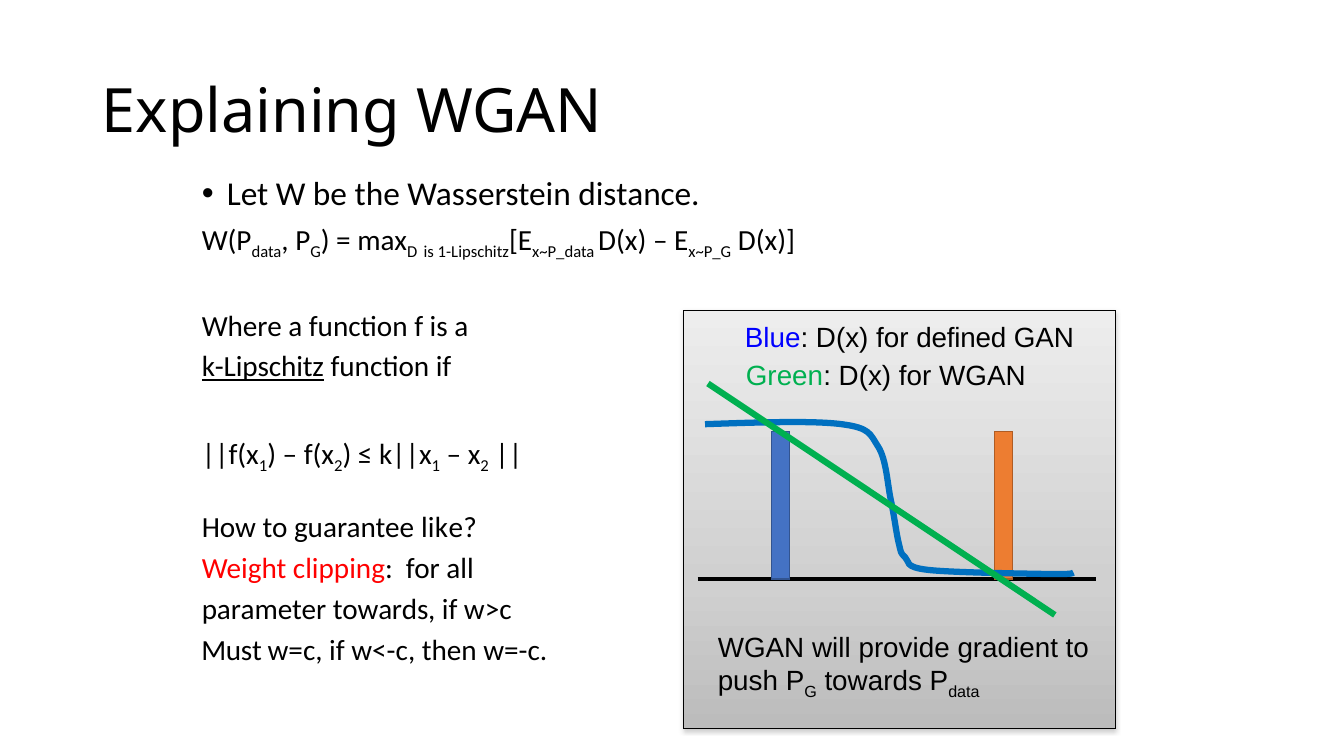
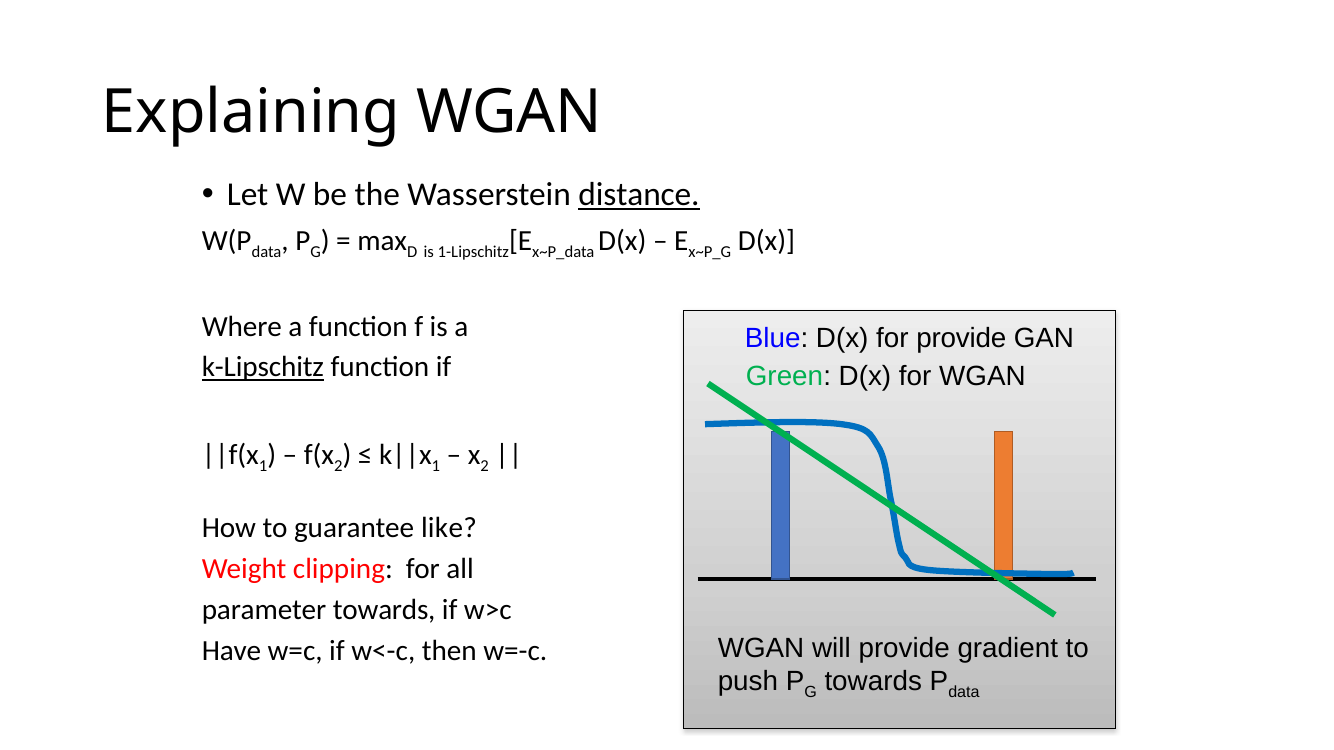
distance underline: none -> present
for defined: defined -> provide
Must: Must -> Have
